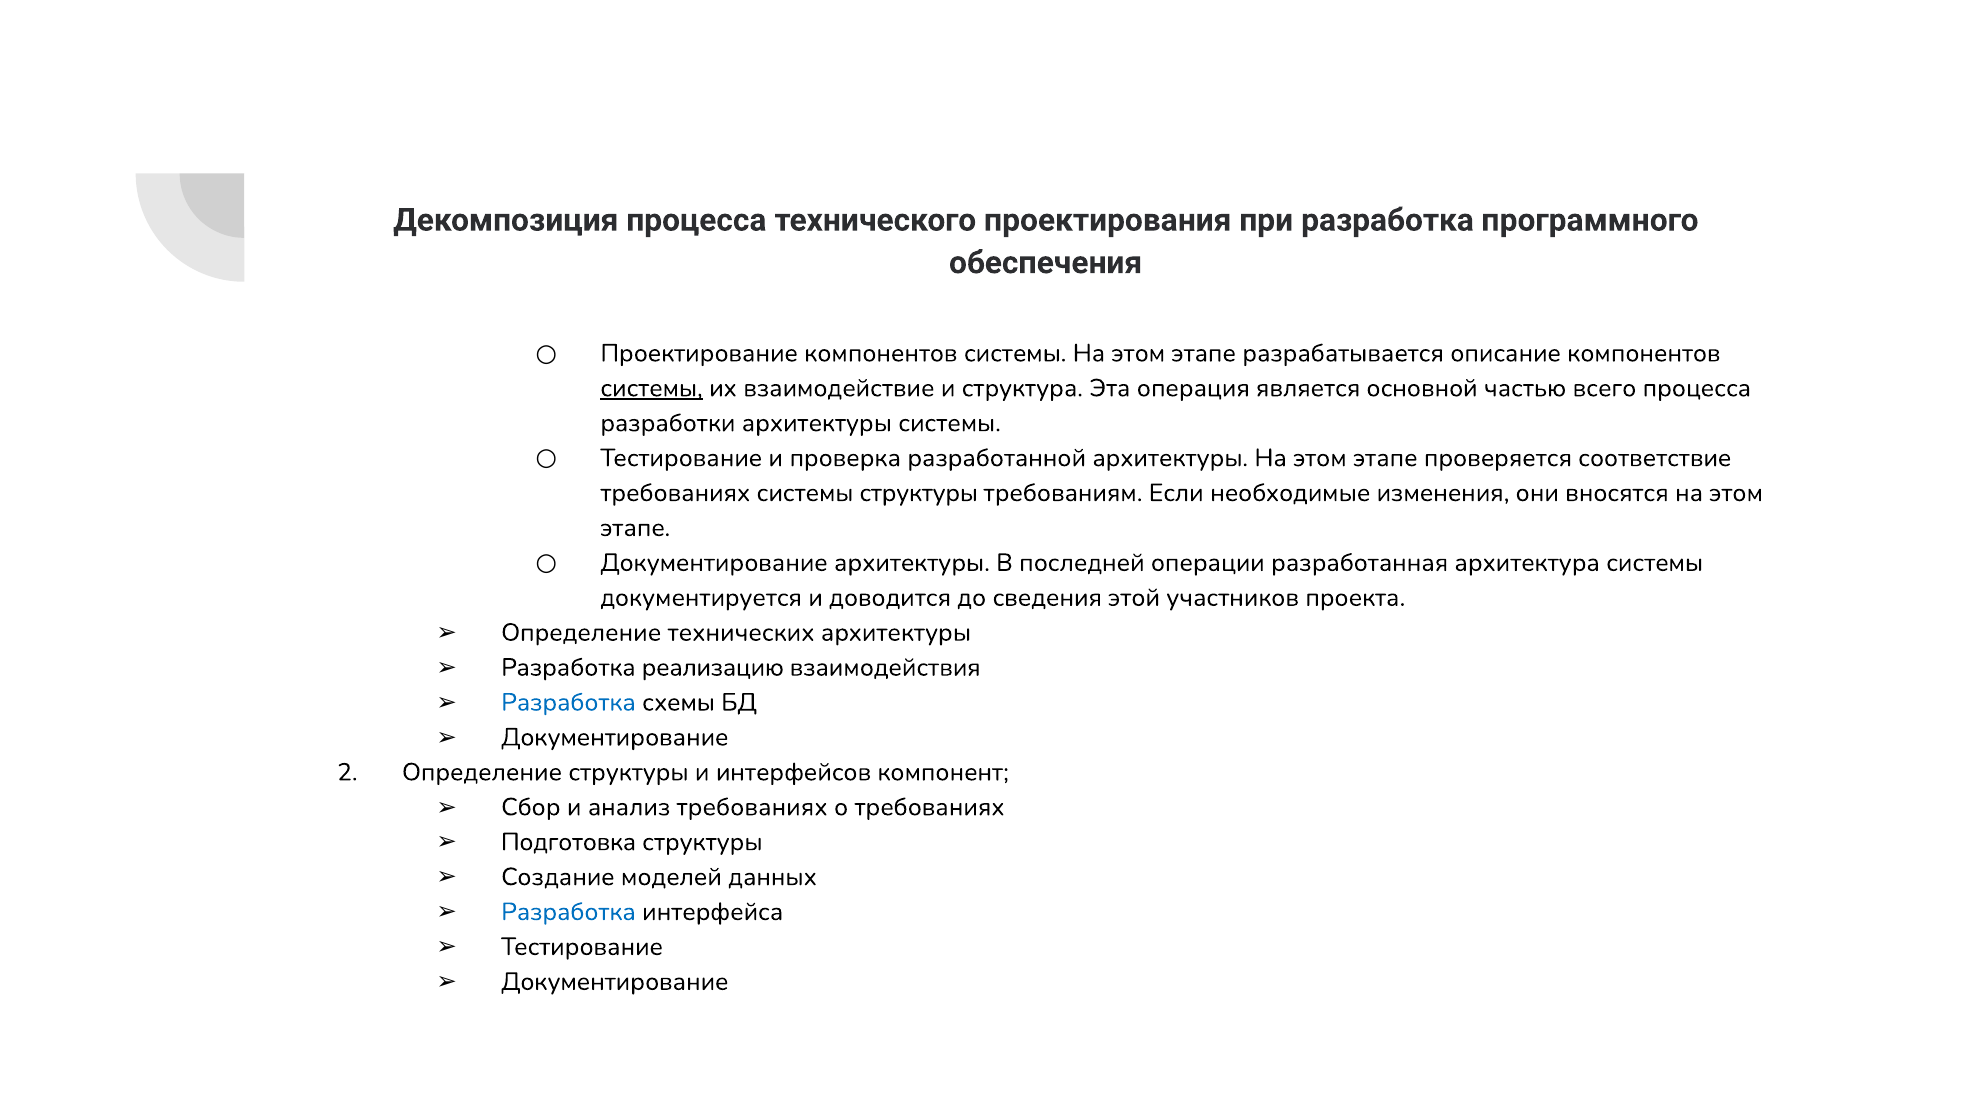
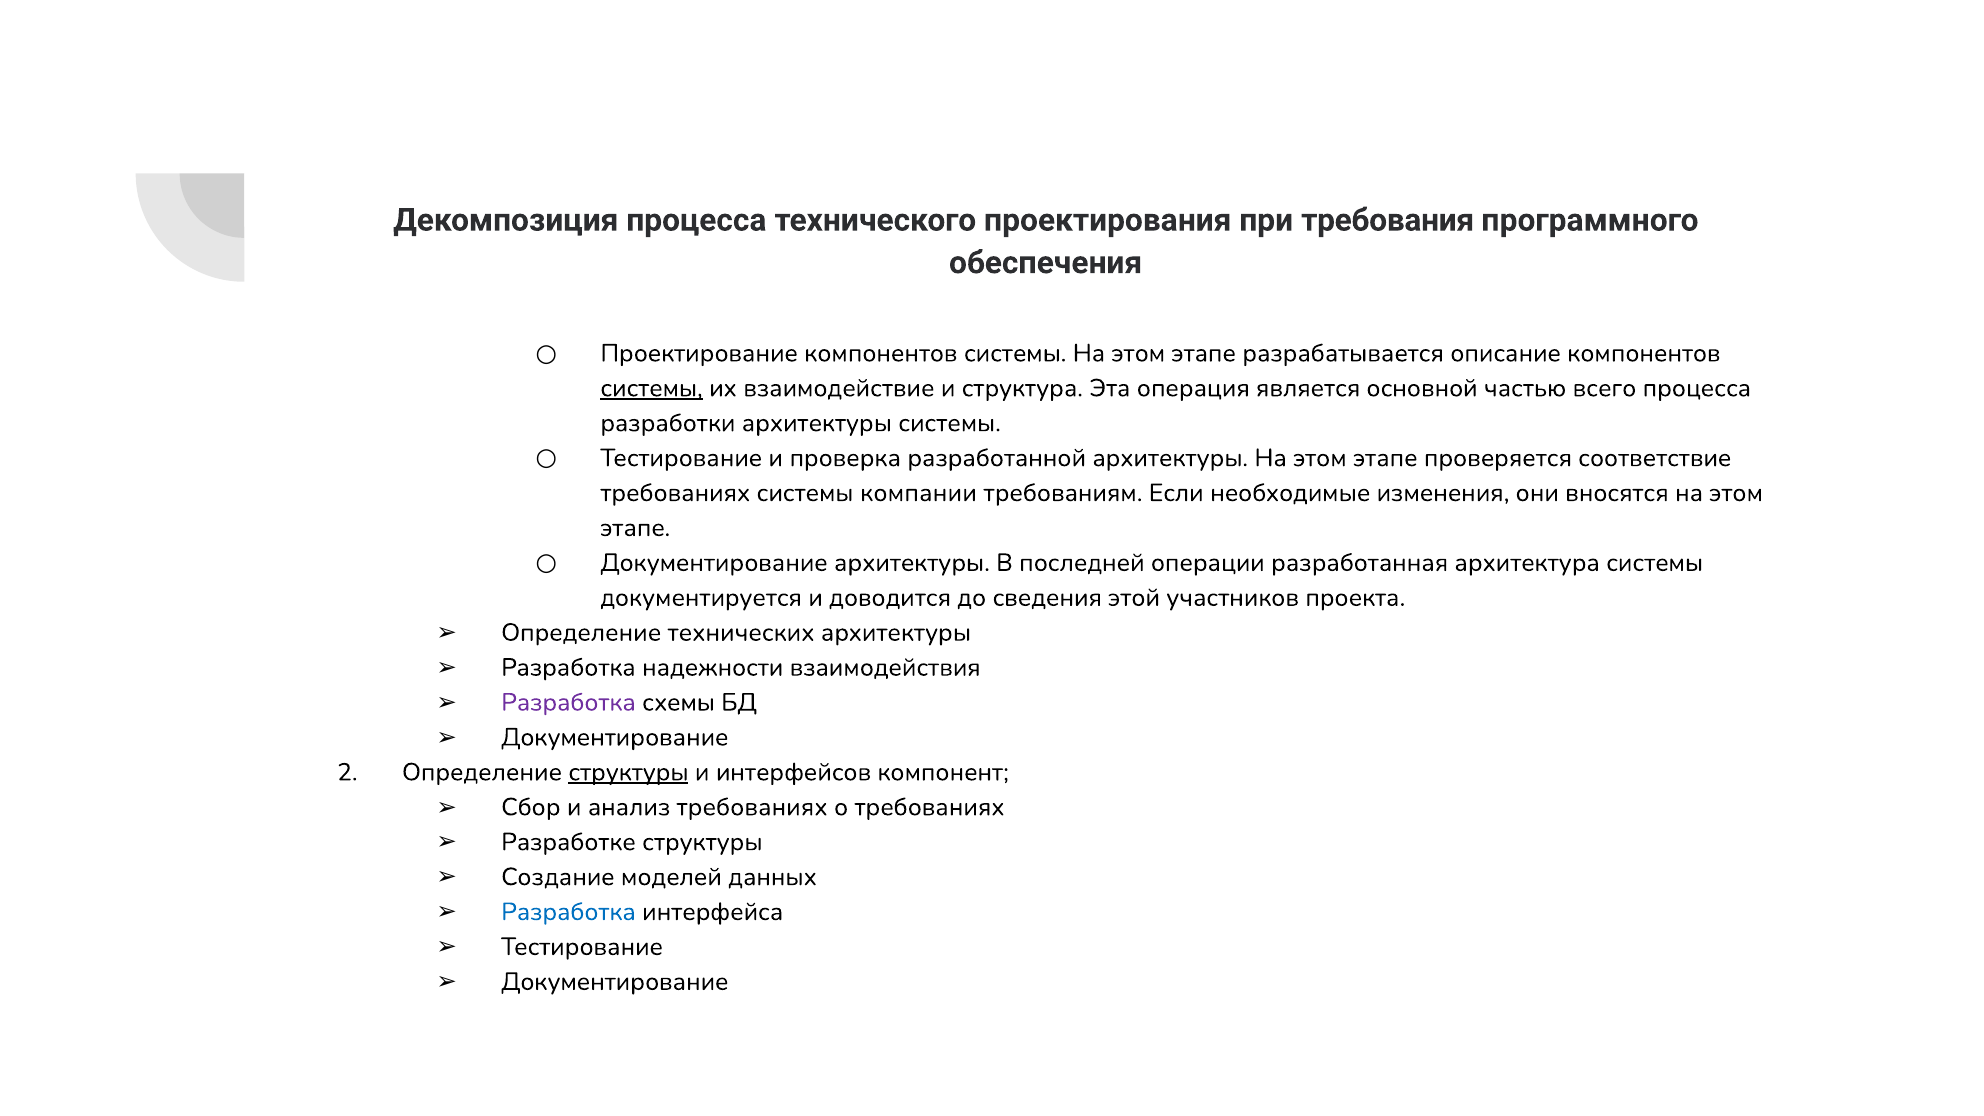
при разработка: разработка -> требования
системы структуры: структуры -> компании
реализацию: реализацию -> надежности
Разработка at (568, 702) colour: blue -> purple
структуры at (628, 772) underline: none -> present
Подготовка: Подготовка -> Разработке
